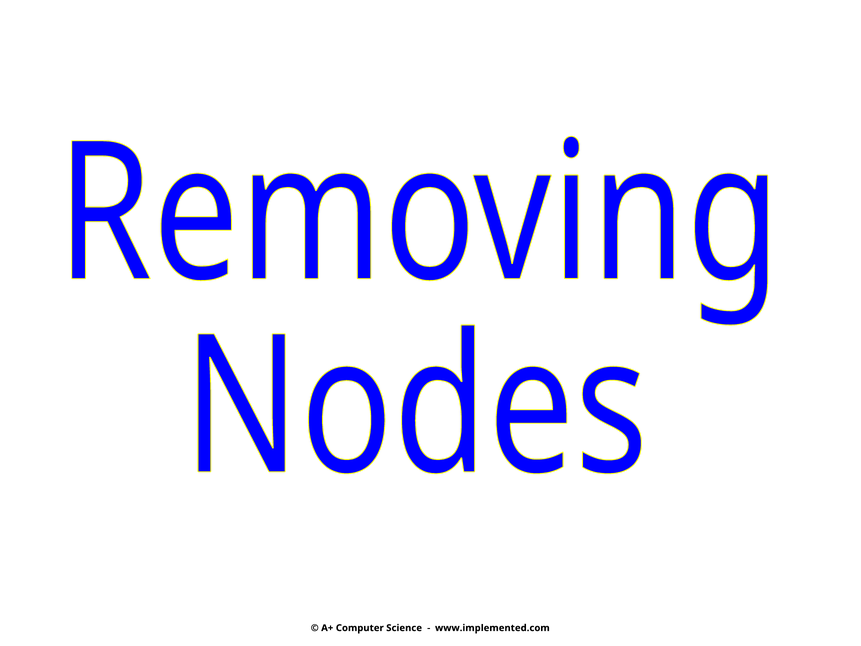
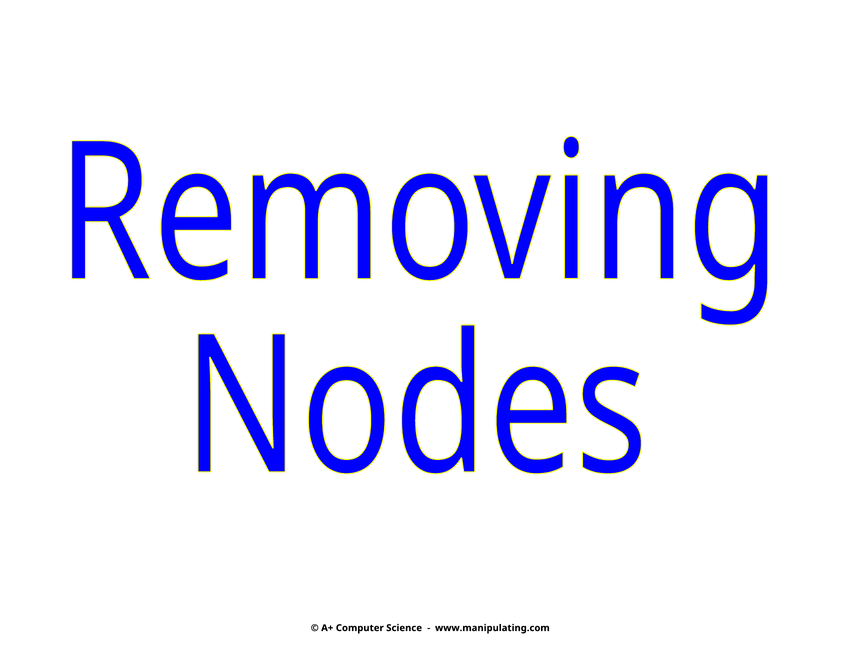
www.implemented.com: www.implemented.com -> www.manipulating.com
